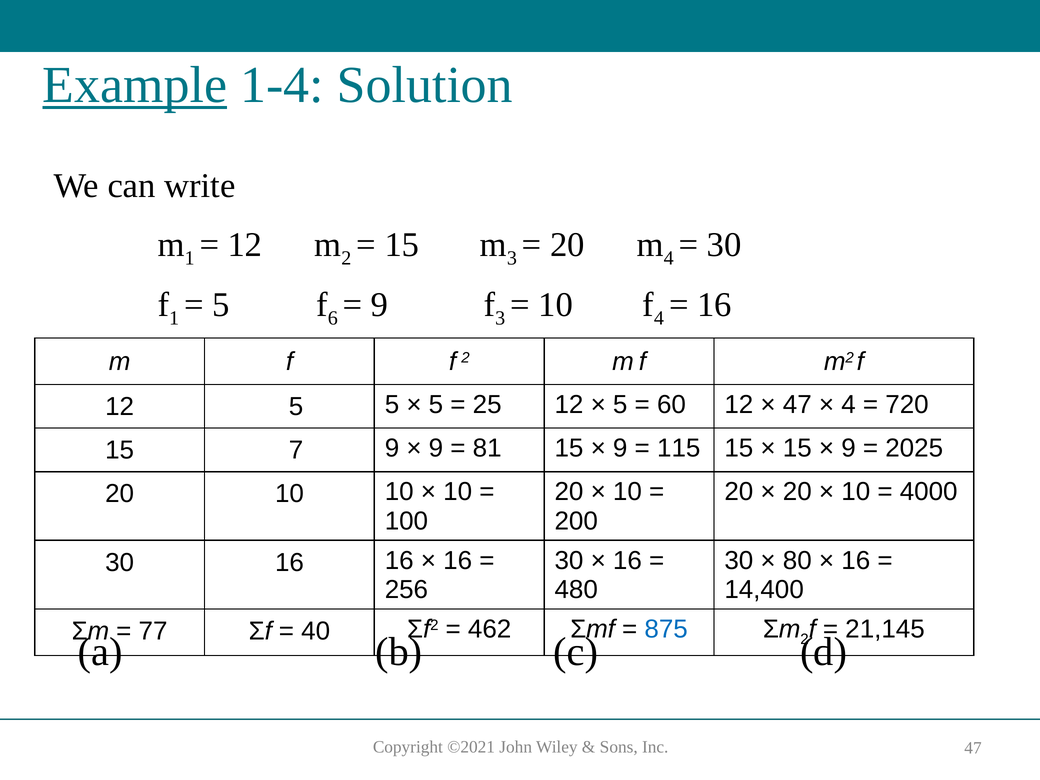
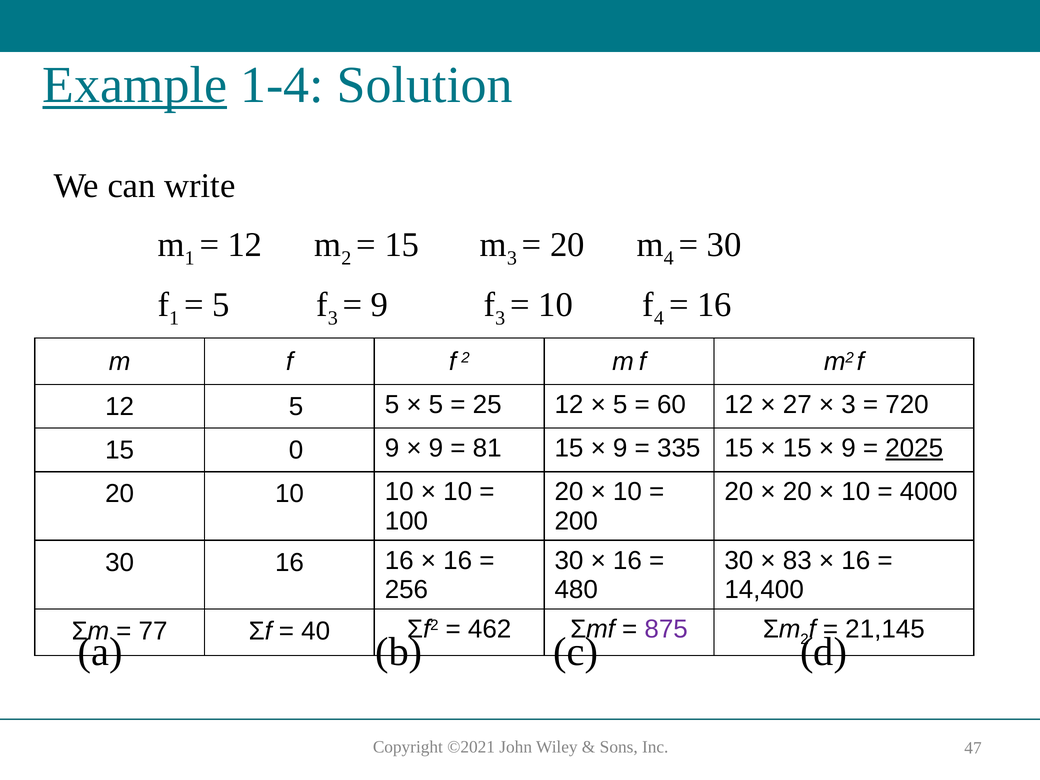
5 f 6: 6 -> 3
47 at (797, 405): 47 -> 27
4 at (849, 405): 4 -> 3
7: 7 -> 0
115: 115 -> 335
2025 underline: none -> present
80: 80 -> 83
875 colour: blue -> purple
